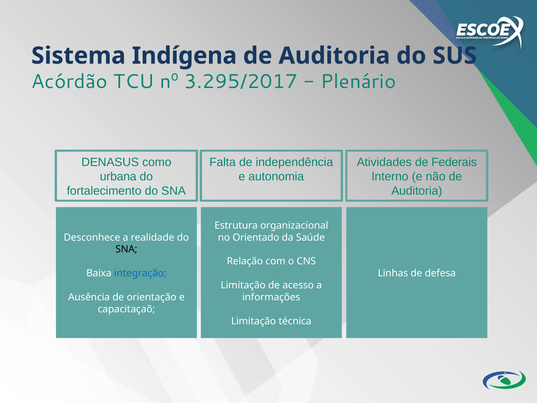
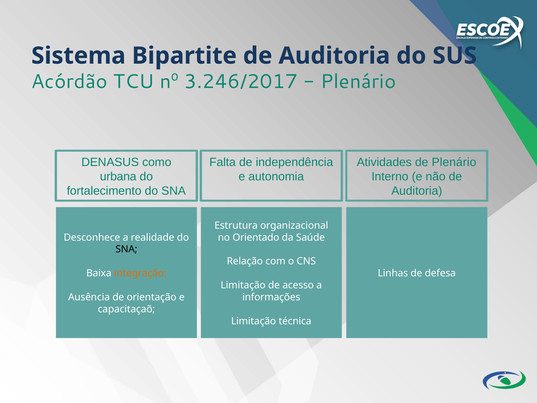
Indígena: Indígena -> Bipartite
3.295/2017: 3.295/2017 -> 3.246/2017
de Federais: Federais -> Plenário
integração colour: blue -> orange
